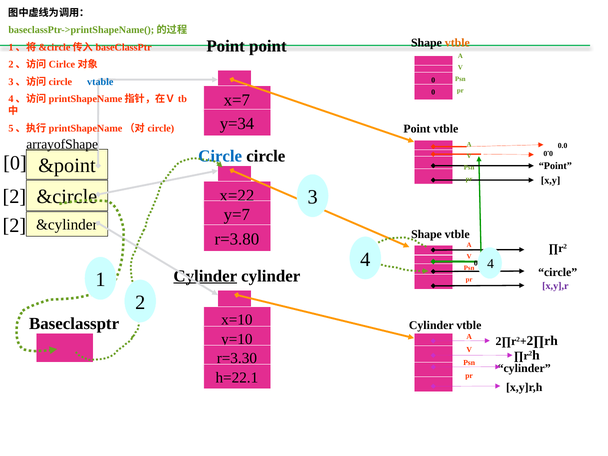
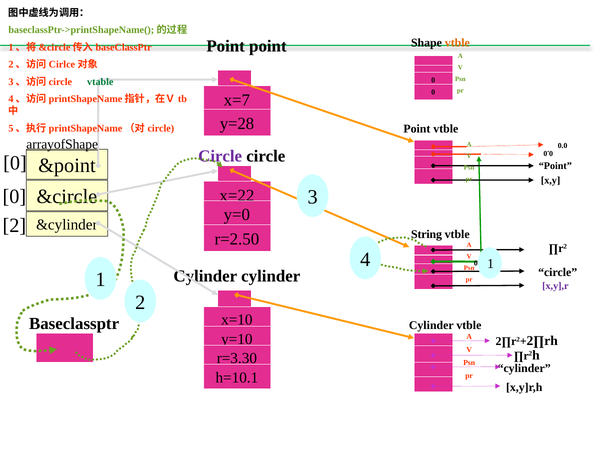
vtable colour: blue -> green
y=34: y=34 -> y=28
Circle at (220, 156) colour: blue -> purple
2 at (14, 197): 2 -> 0
y=7: y=7 -> y=0
Shape at (426, 234): Shape -> String
r=3.80: r=3.80 -> r=2.50
4 4: 4 -> 1
Cylinder at (205, 276) underline: present -> none
h=22.1: h=22.1 -> h=10.1
